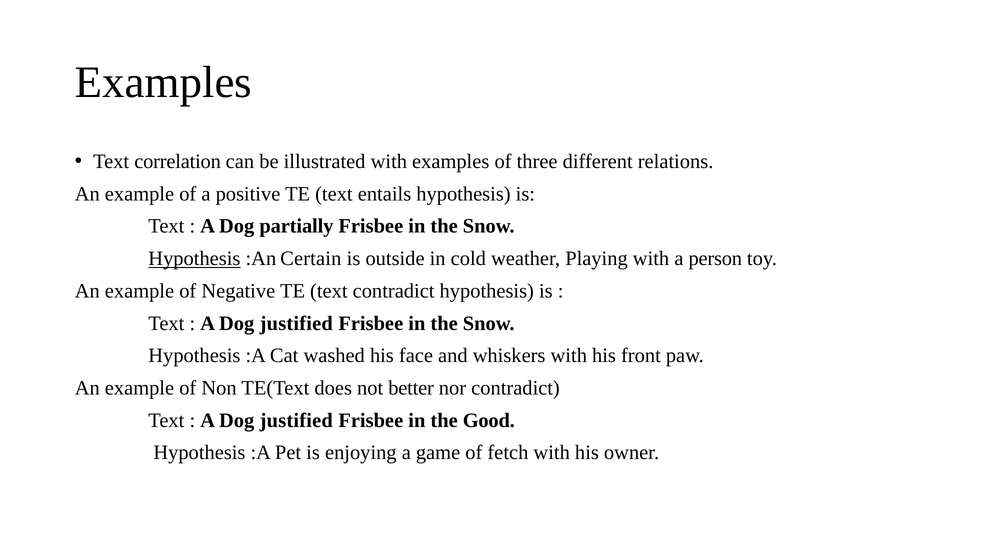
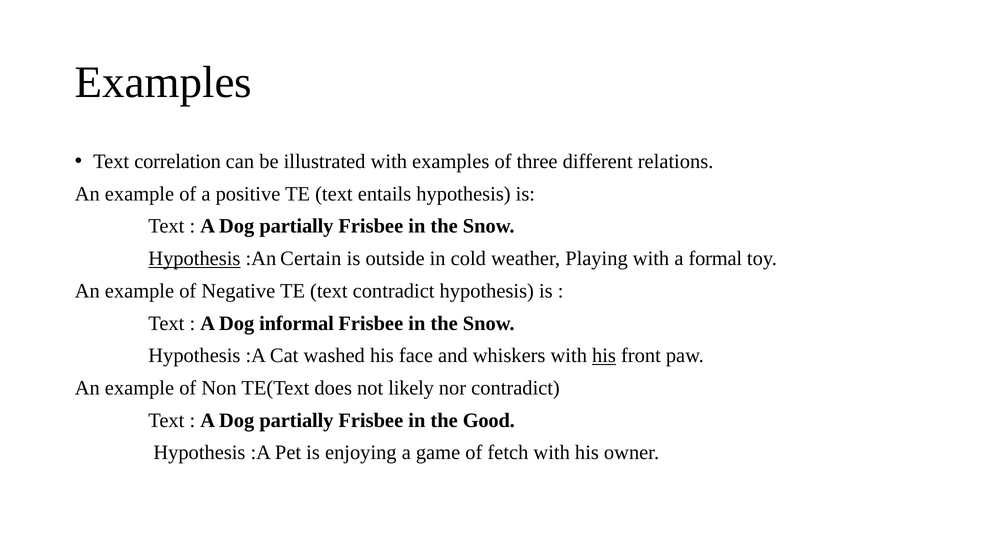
person: person -> formal
justified at (296, 323): justified -> informal
his at (604, 355) underline: none -> present
better: better -> likely
justified at (296, 420): justified -> partially
